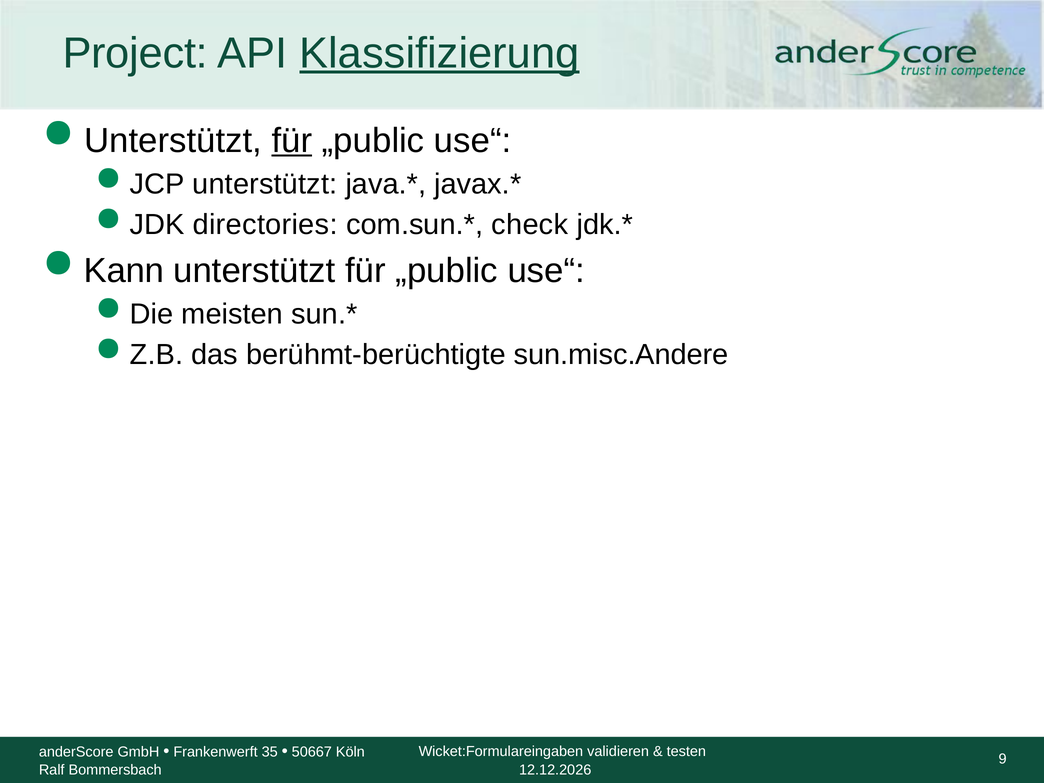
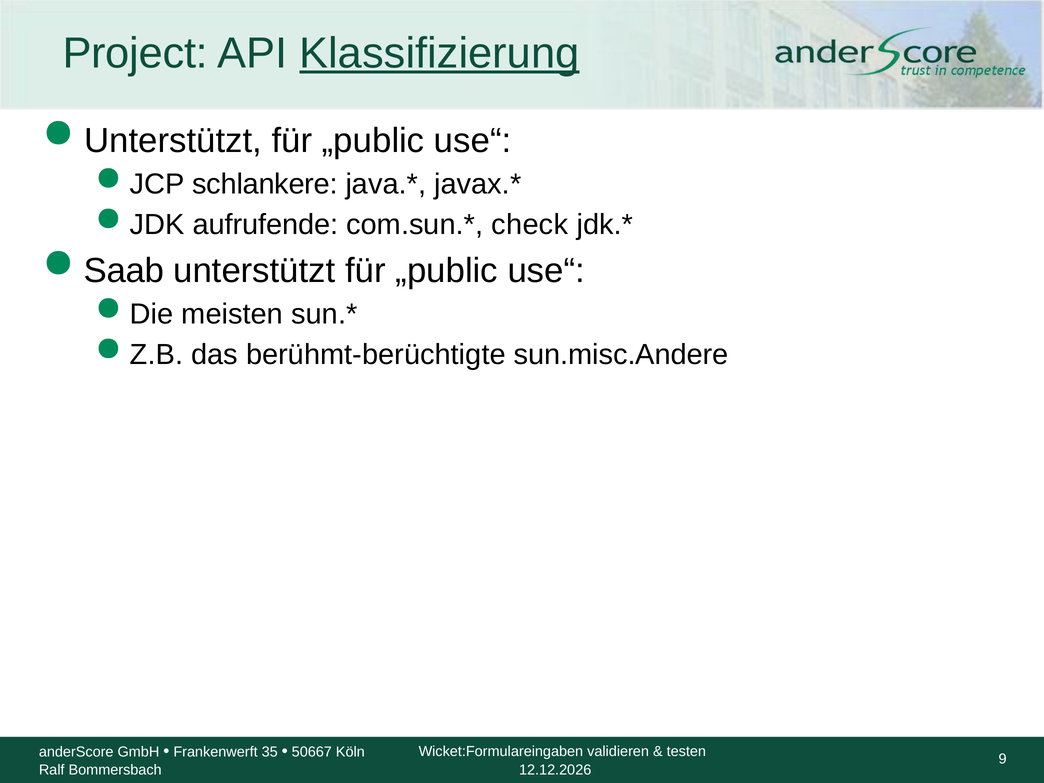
für at (292, 141) underline: present -> none
JCP unterstützt: unterstützt -> schlankere
directories: directories -> aufrufende
Kann: Kann -> Saab
